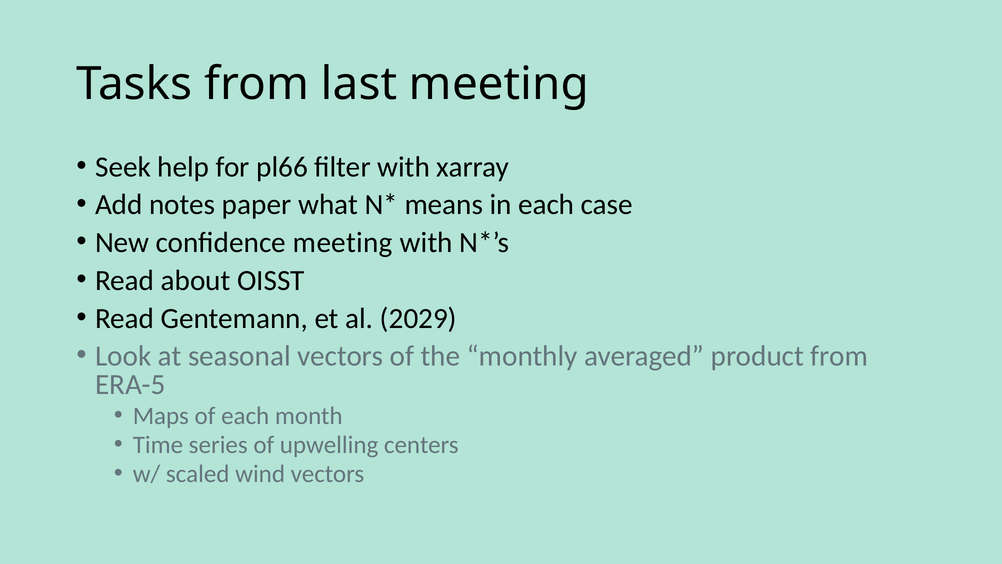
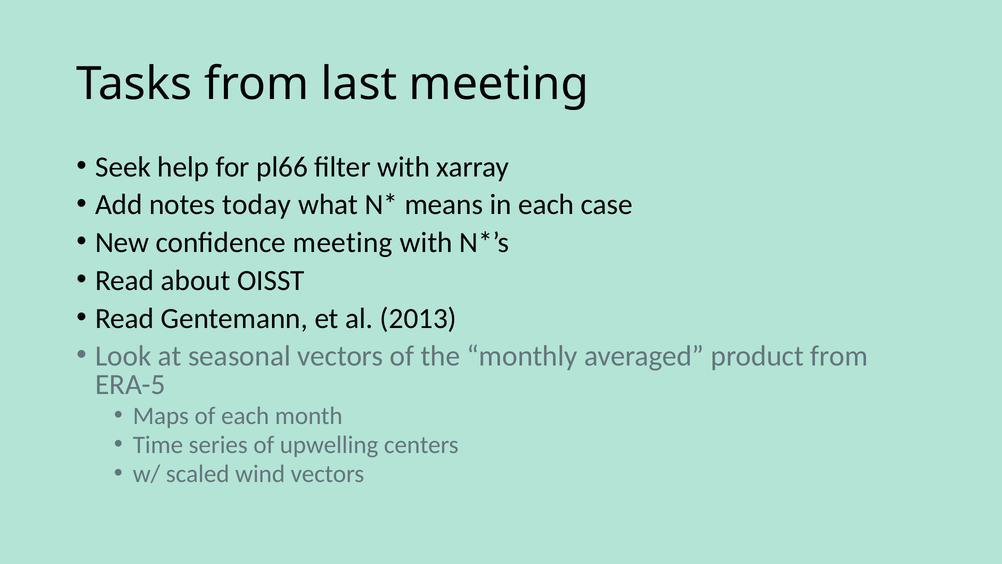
paper: paper -> today
2029: 2029 -> 2013
